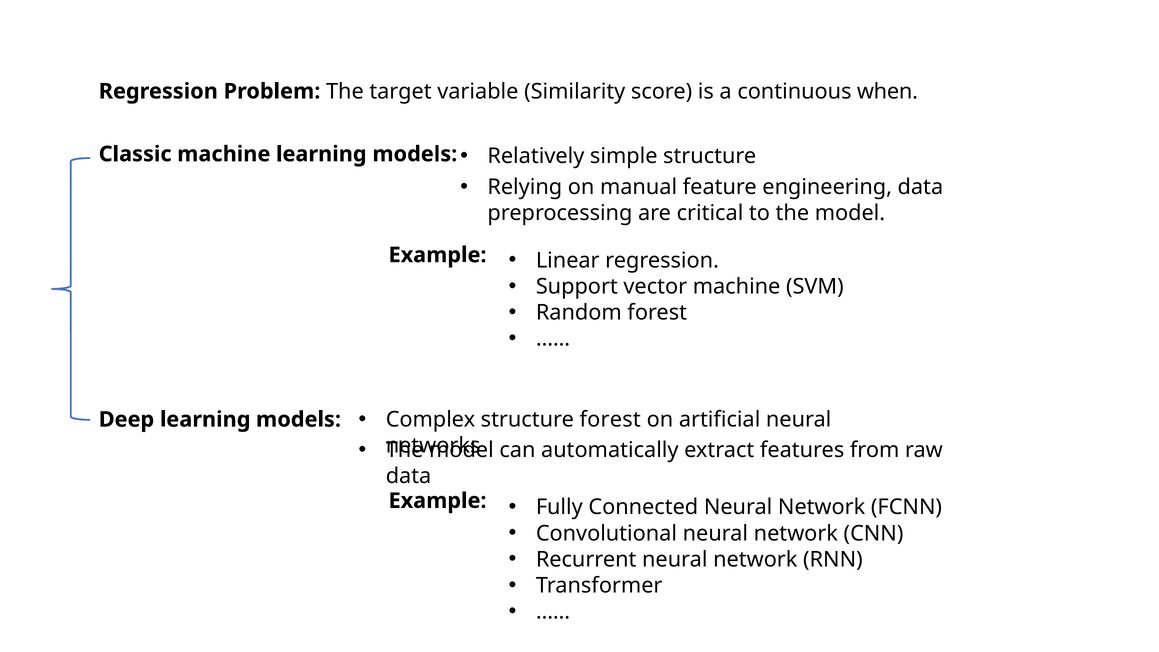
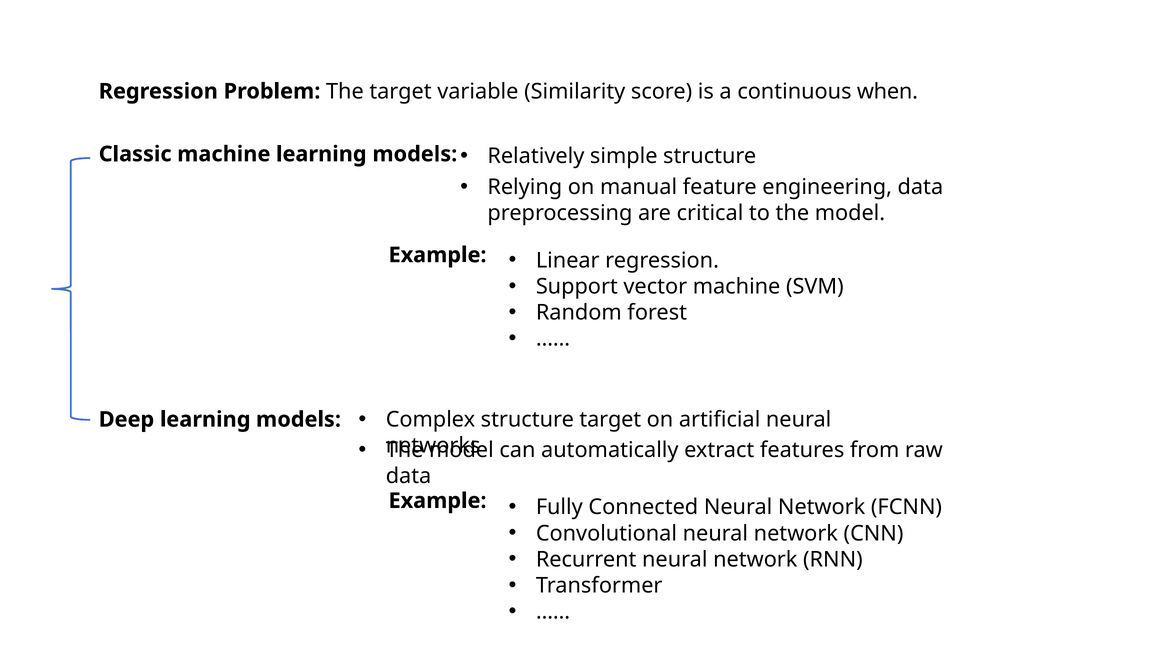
structure forest: forest -> target
